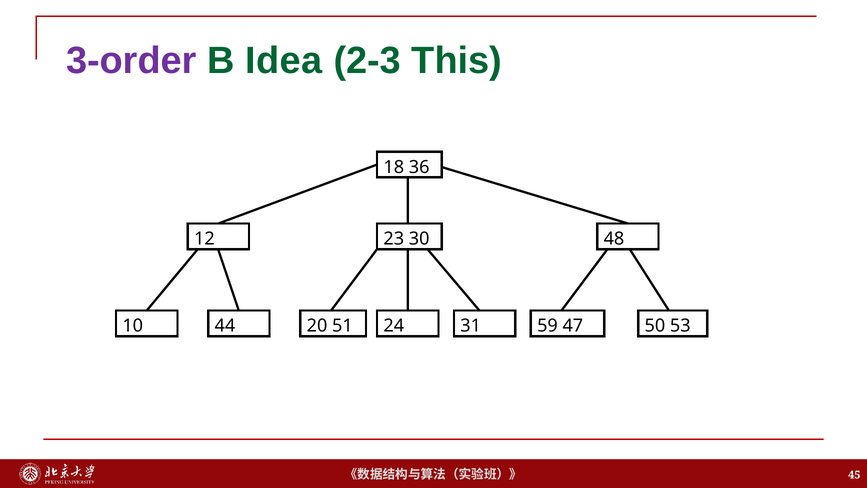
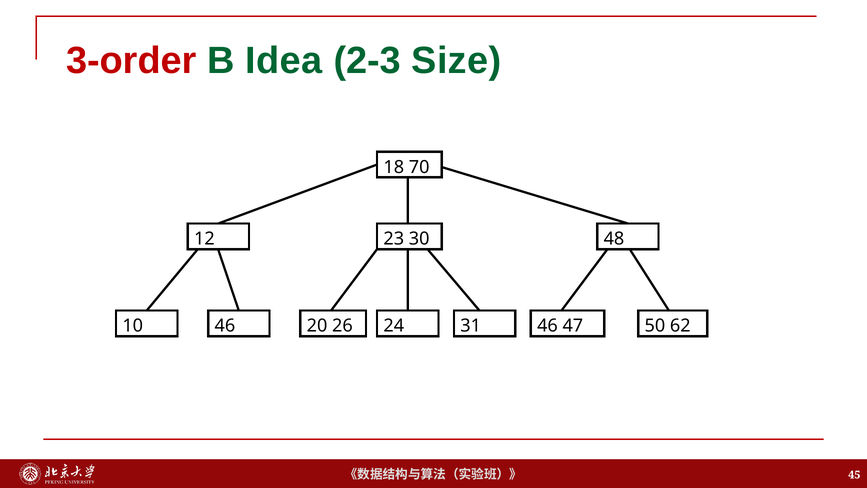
3-order colour: purple -> red
This: This -> Size
36: 36 -> 70
10 44: 44 -> 46
51: 51 -> 26
31 59: 59 -> 46
53: 53 -> 62
